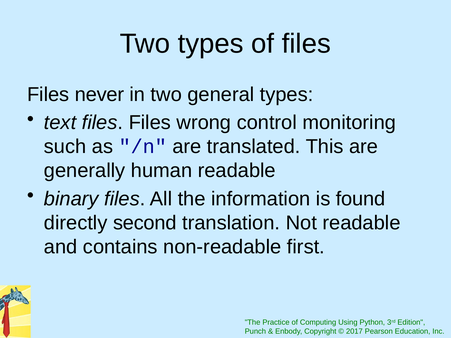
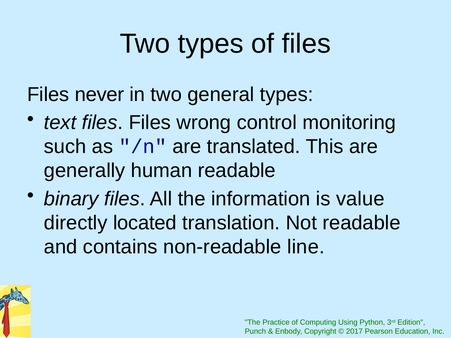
found: found -> value
second: second -> located
first: first -> line
